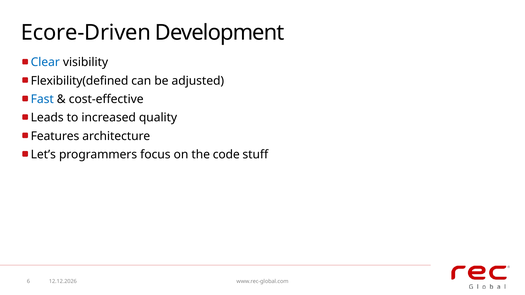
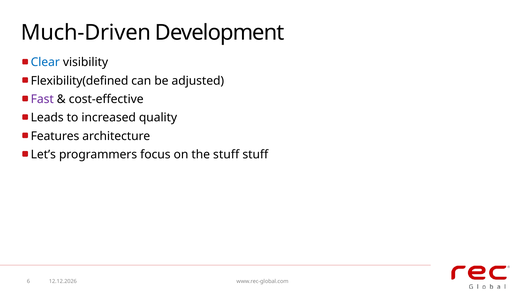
Ecore-Driven: Ecore-Driven -> Much-Driven
Fast colour: blue -> purple
the code: code -> stuff
